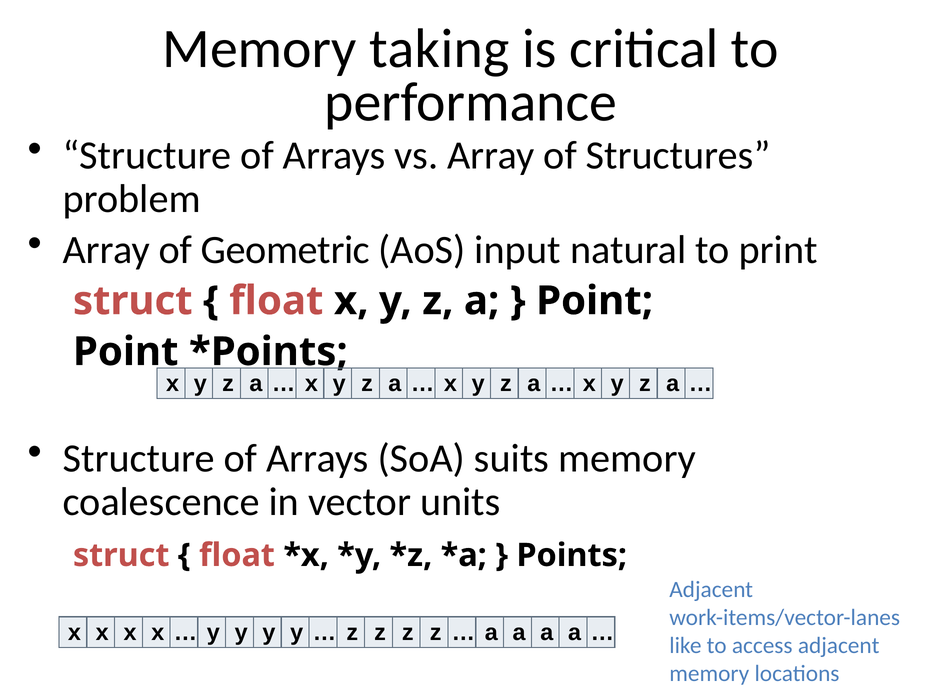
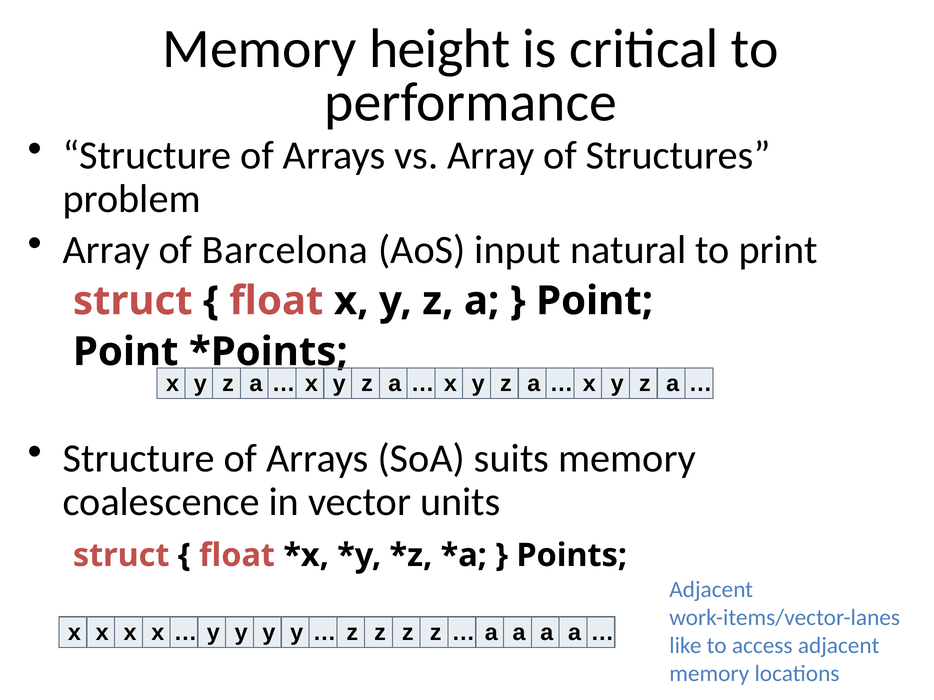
taking: taking -> height
Geometric: Geometric -> Barcelona
